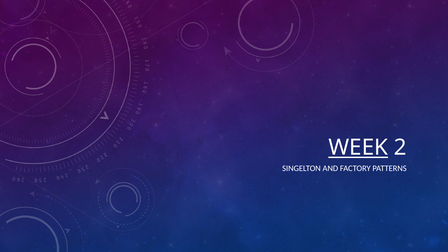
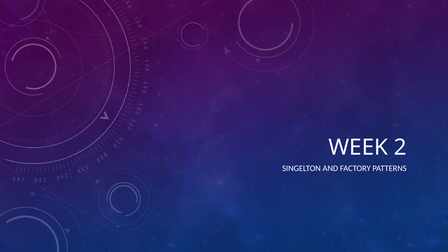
WEEK underline: present -> none
